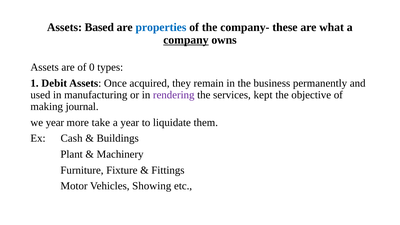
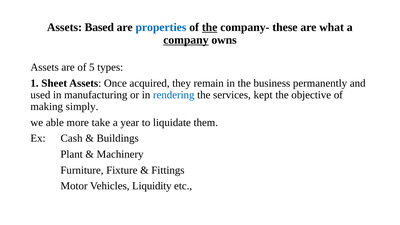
the at (210, 27) underline: none -> present
0: 0 -> 5
Debit: Debit -> Sheet
rendering colour: purple -> blue
journal: journal -> simply
we year: year -> able
Showing: Showing -> Liquidity
